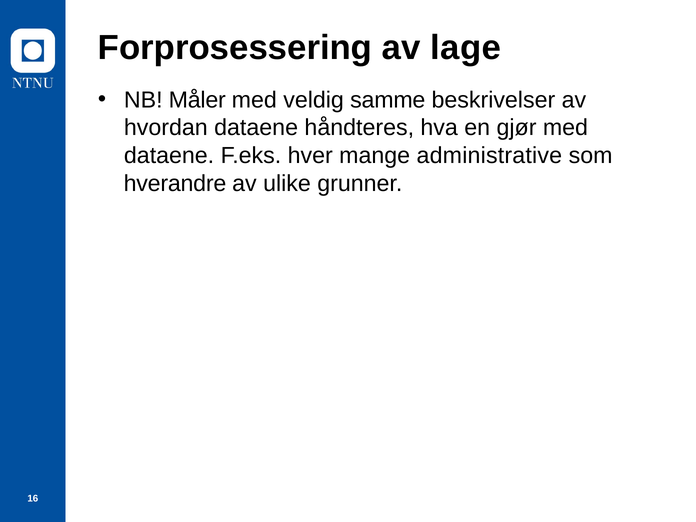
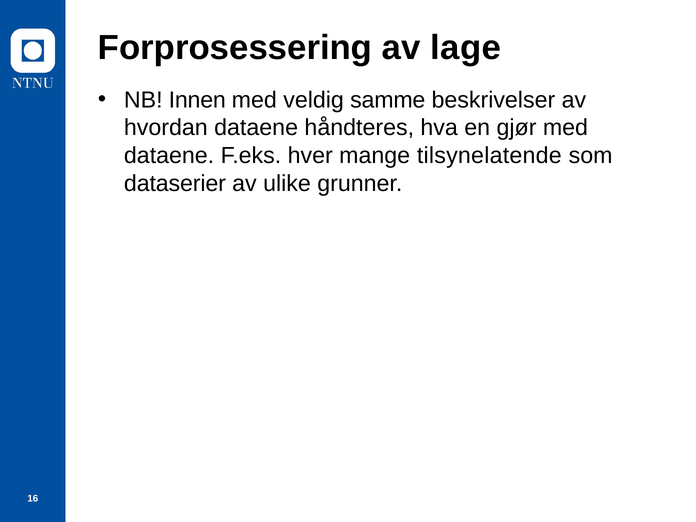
Måler: Måler -> Innen
administrative: administrative -> tilsynelatende
hverandre: hverandre -> dataserier
